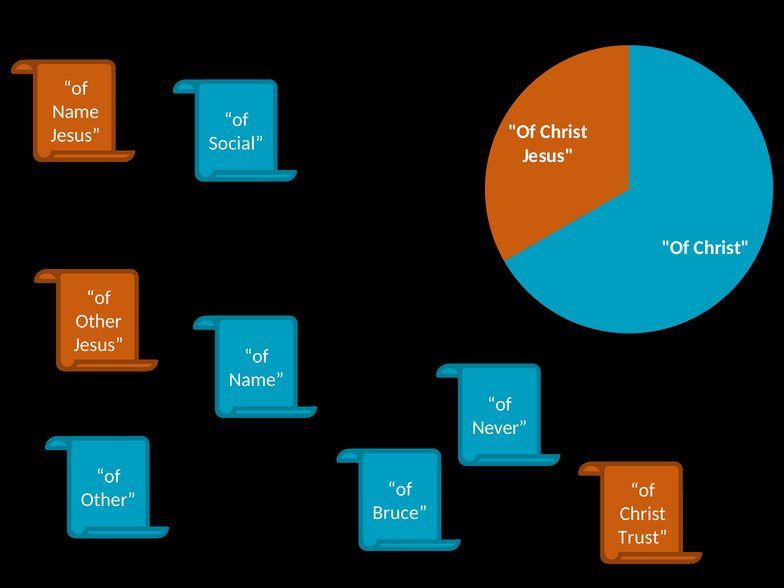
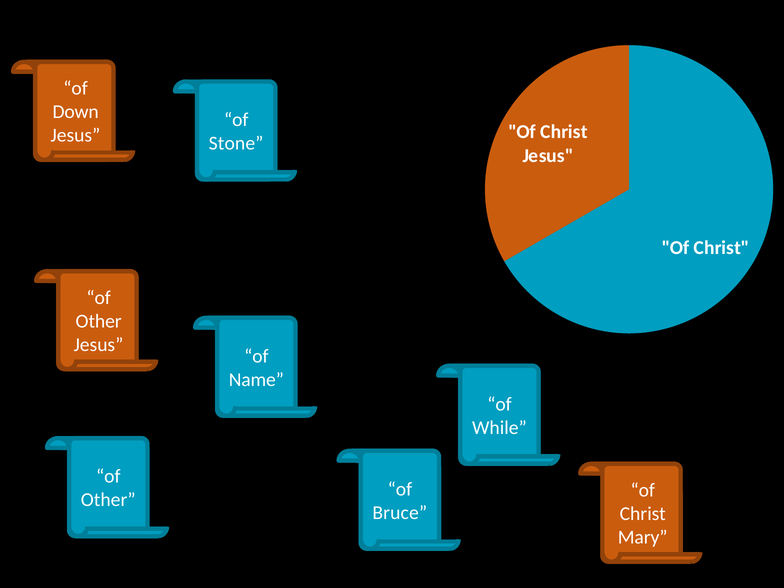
Name at (76, 112): Name -> Down
Social: Social -> Stone
Never: Never -> While
Trust: Trust -> Mary
